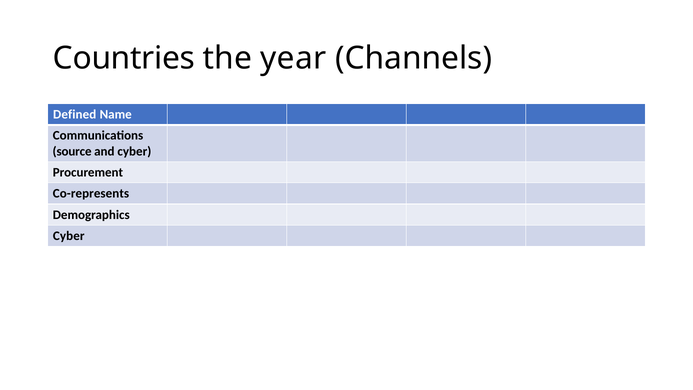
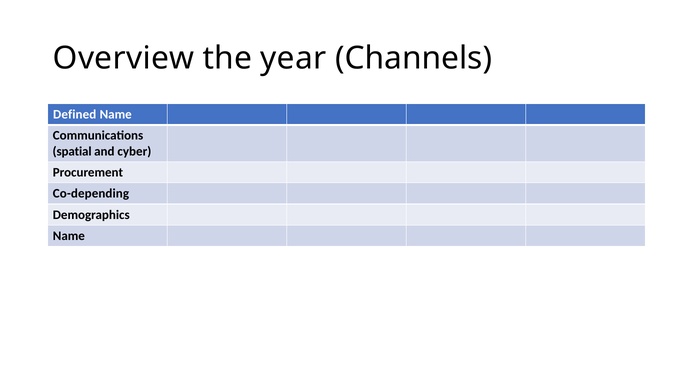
Countries: Countries -> Overview
source: source -> spatial
Co-represents: Co-represents -> Co-depending
Cyber at (69, 236): Cyber -> Name
